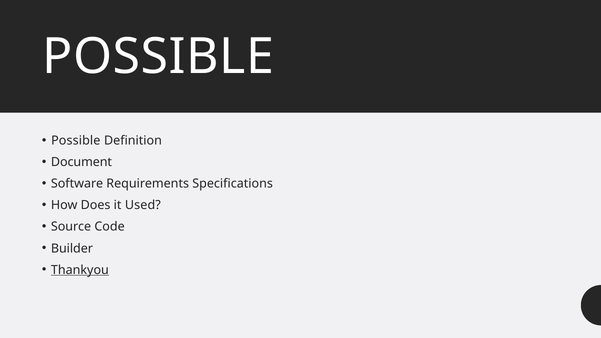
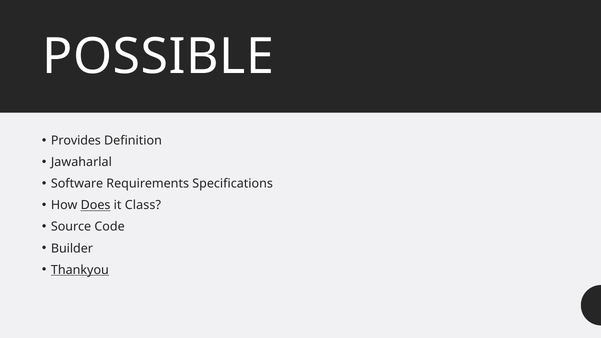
Possible at (76, 141): Possible -> Provides
Document: Document -> Jawaharlal
Does underline: none -> present
Used: Used -> Class
